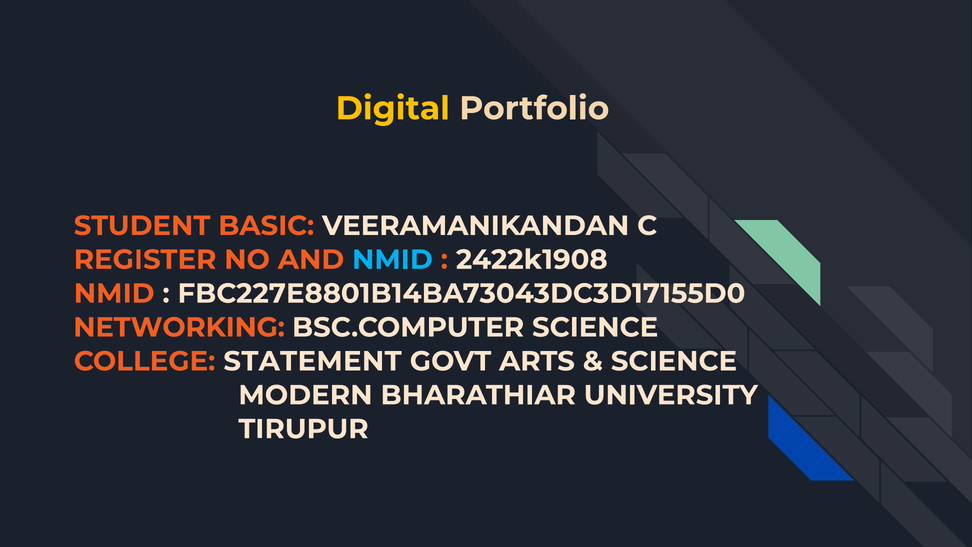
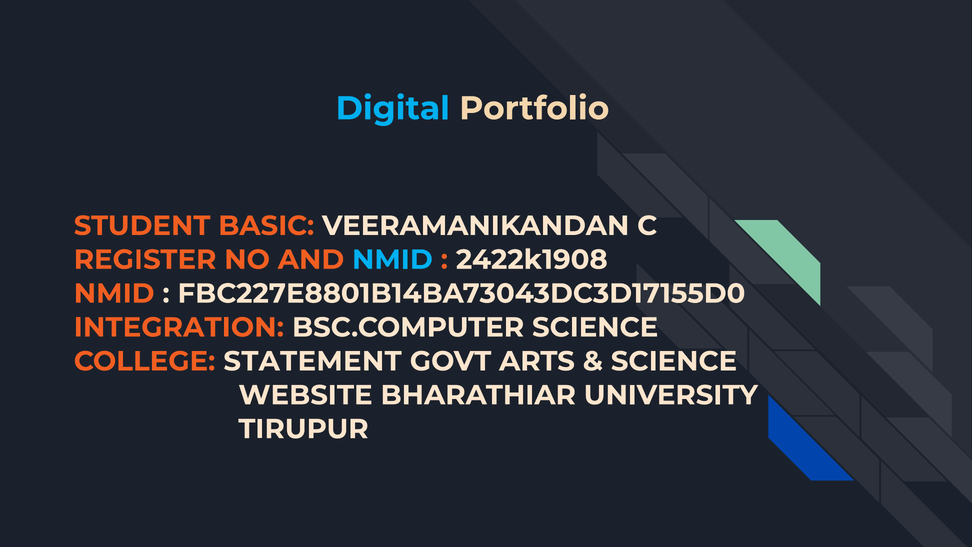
Digital colour: yellow -> light blue
NETWORKING: NETWORKING -> INTEGRATION
MODERN: MODERN -> WEBSITE
